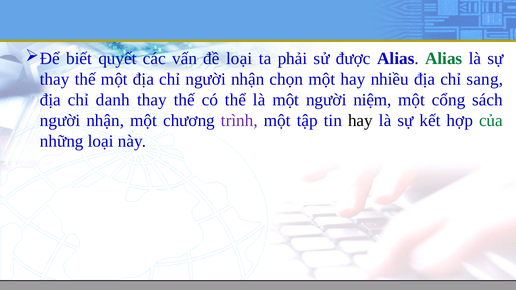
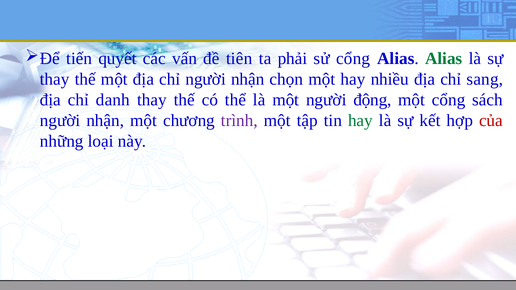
biết: biết -> tiến
đề loại: loại -> tiên
sử được: được -> cổng
niệm: niệm -> động
hay at (360, 121) colour: black -> green
của colour: green -> red
